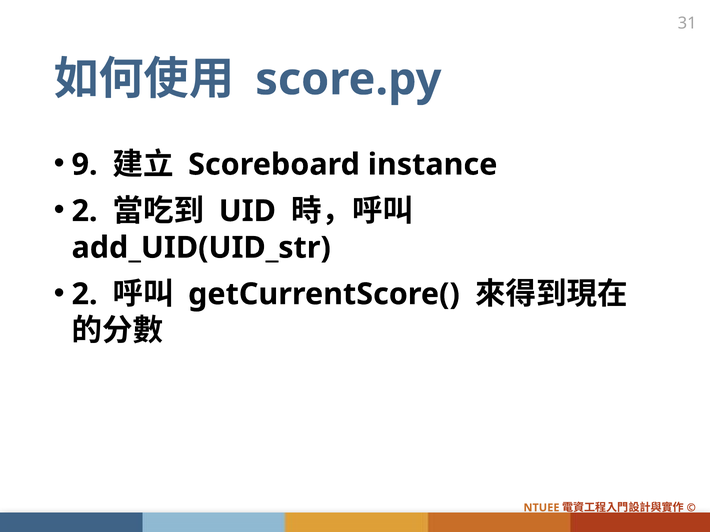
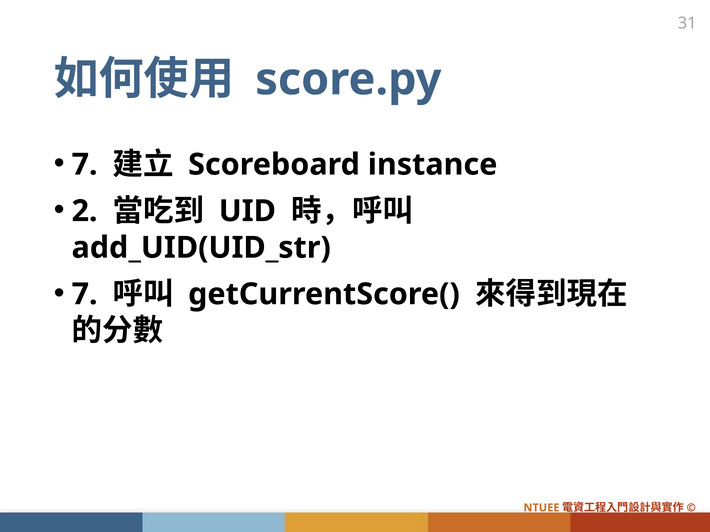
9 at (85, 165): 9 -> 7
2 at (85, 294): 2 -> 7
